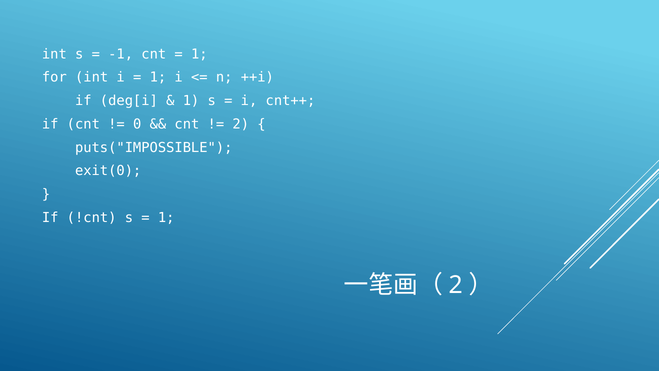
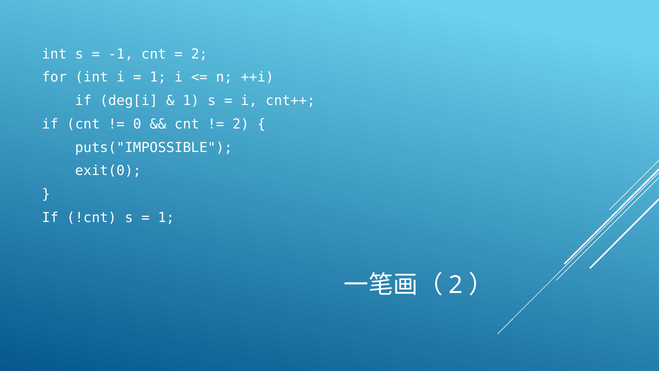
1 at (199, 54): 1 -> 2
